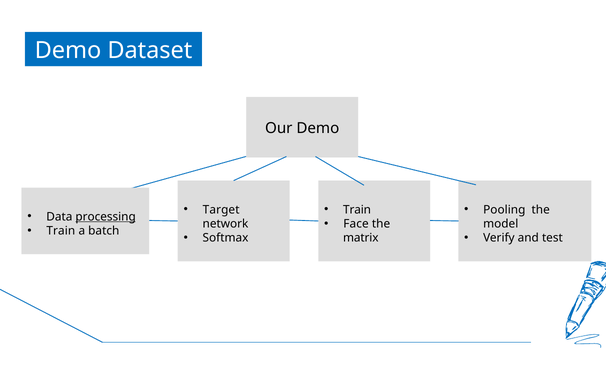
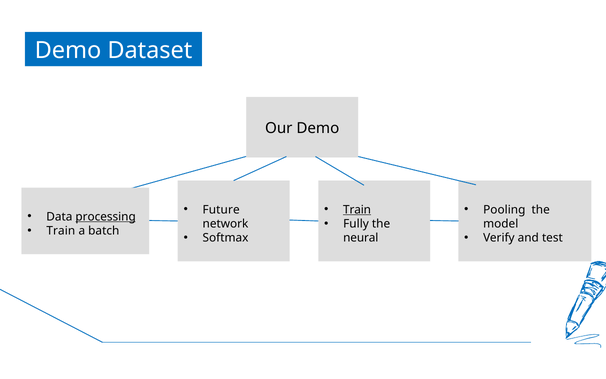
Target: Target -> Future
Train at (357, 209) underline: none -> present
Face: Face -> Fully
matrix: matrix -> neural
